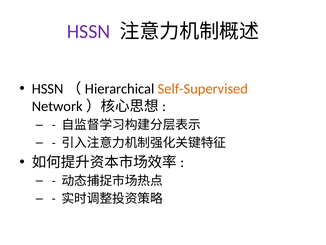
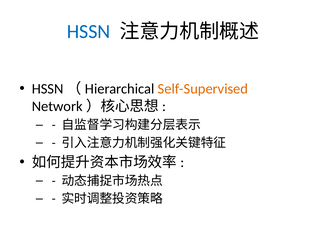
HSSN colour: purple -> blue
